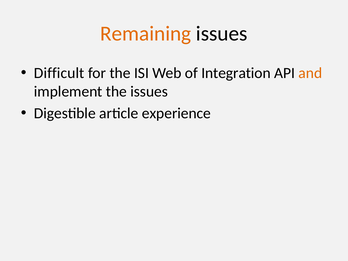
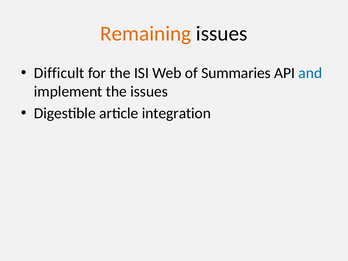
Integration: Integration -> Summaries
and colour: orange -> blue
experience: experience -> integration
